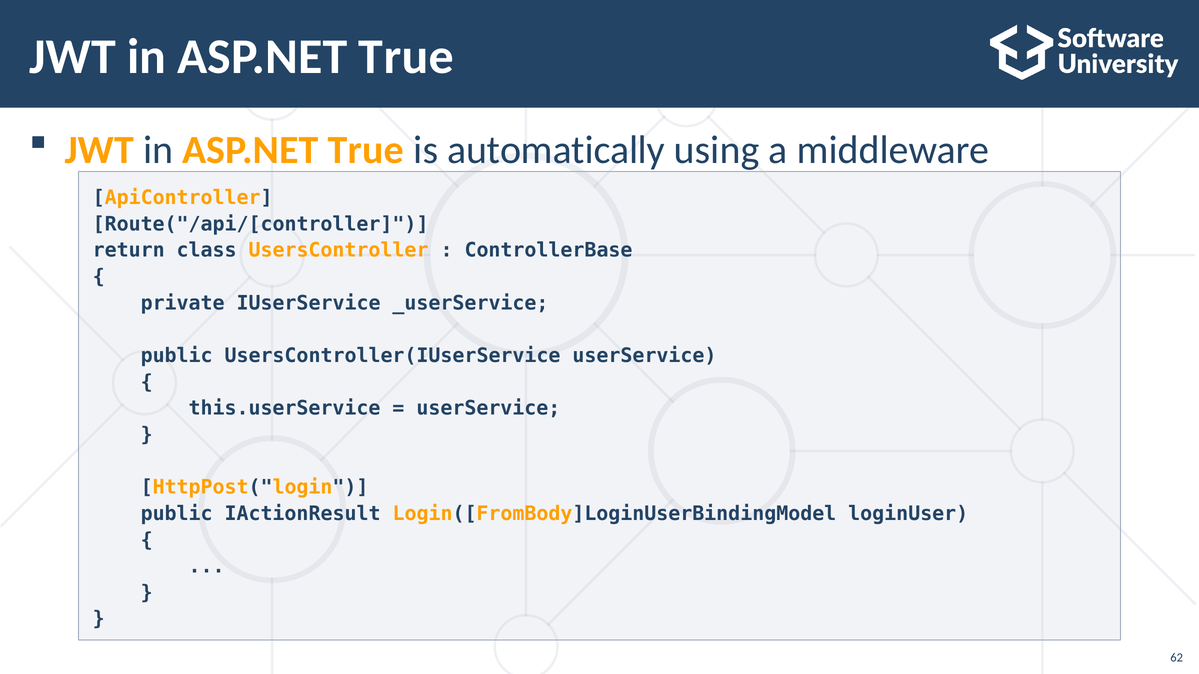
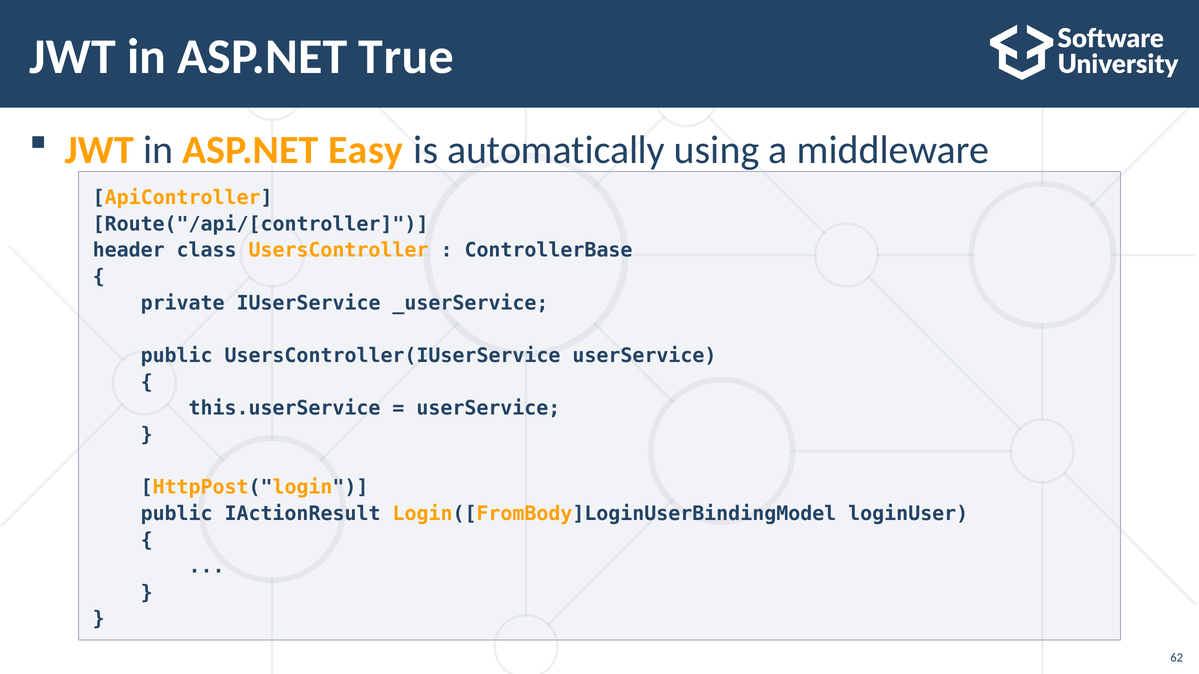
True at (366, 150): True -> Easy
return: return -> header
